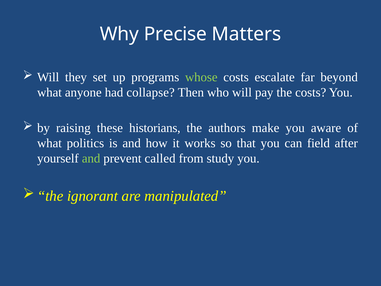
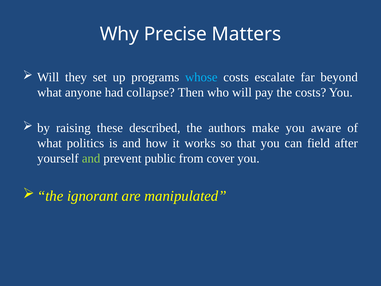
whose colour: light green -> light blue
historians: historians -> described
called: called -> public
study: study -> cover
